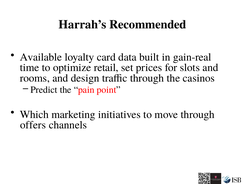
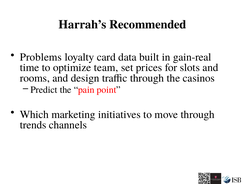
Available: Available -> Problems
retail: retail -> team
offers: offers -> trends
